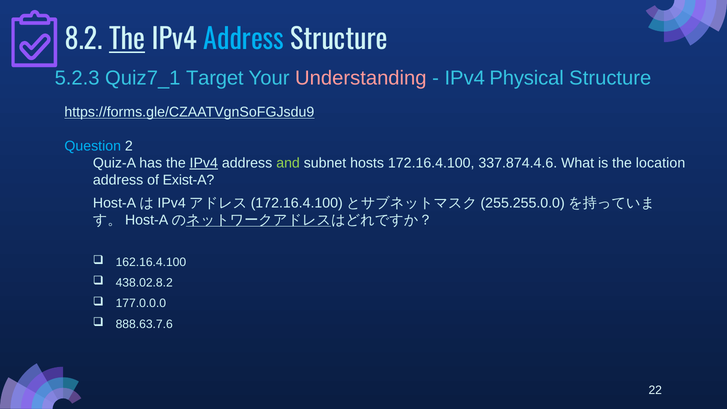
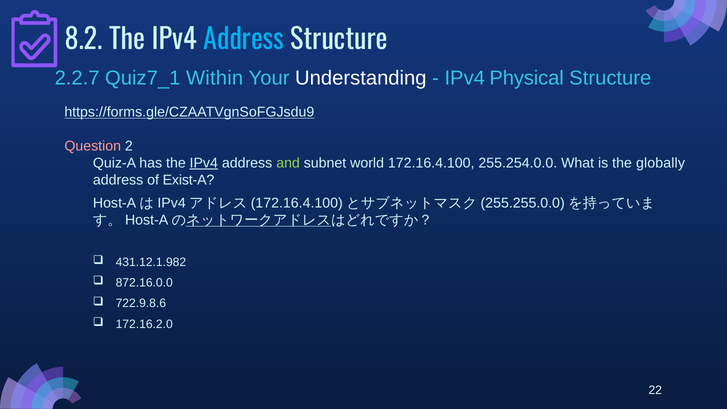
The at (127, 40) underline: present -> none
5.2.3: 5.2.3 -> 2.2.7
Target: Target -> Within
Understanding colour: pink -> white
Question colour: light blue -> pink
hosts: hosts -> world
337.874.4.6: 337.874.4.6 -> 255.254.0.0
location: location -> globally
162.16.4.100: 162.16.4.100 -> 431.12.1.982
438.02.8.2: 438.02.8.2 -> 872.16.0.0
177.0.0.0: 177.0.0.0 -> 722.9.8.6
888.63.7.6: 888.63.7.6 -> 172.16.2.0
